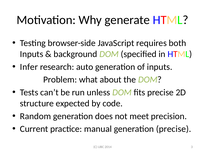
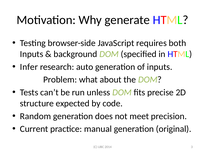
generation precise: precise -> original
